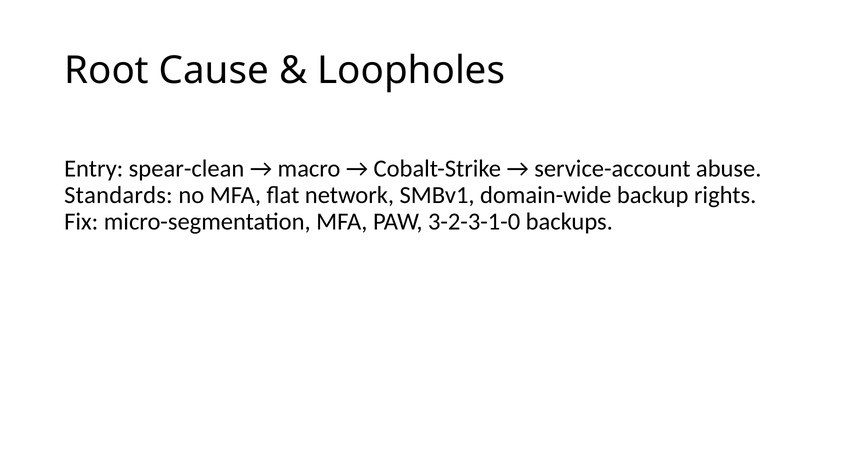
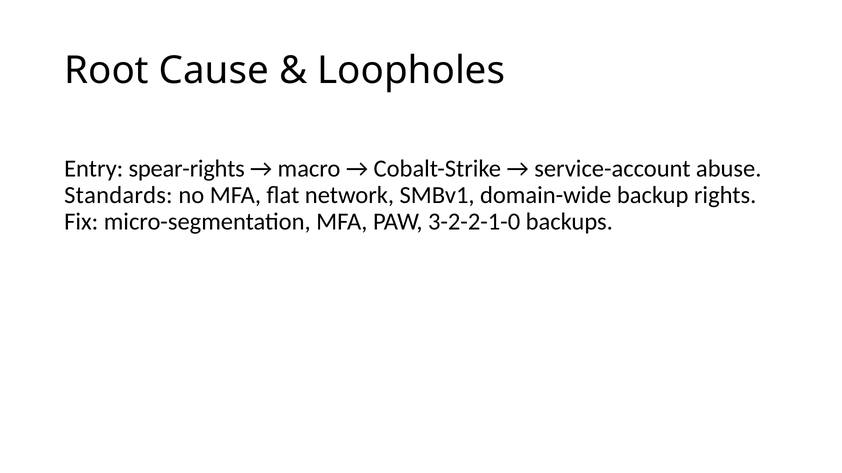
spear-clean: spear-clean -> spear-rights
3-2-3-1-0: 3-2-3-1-0 -> 3-2-2-1-0
